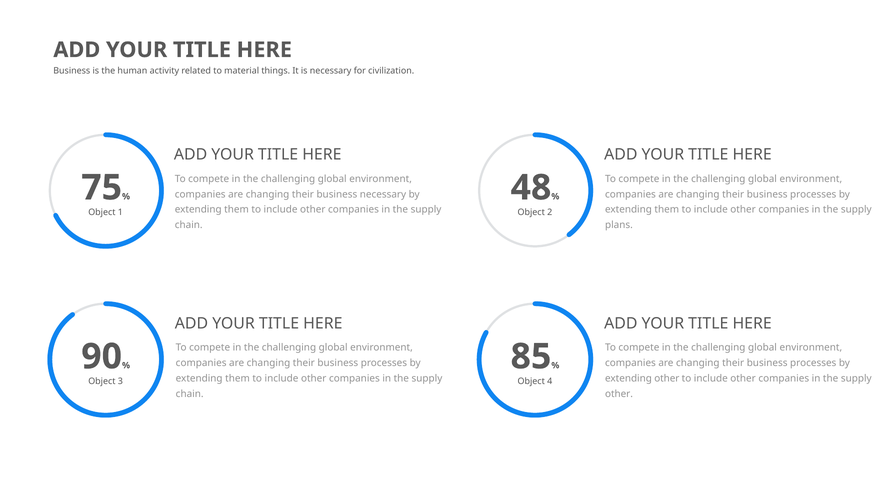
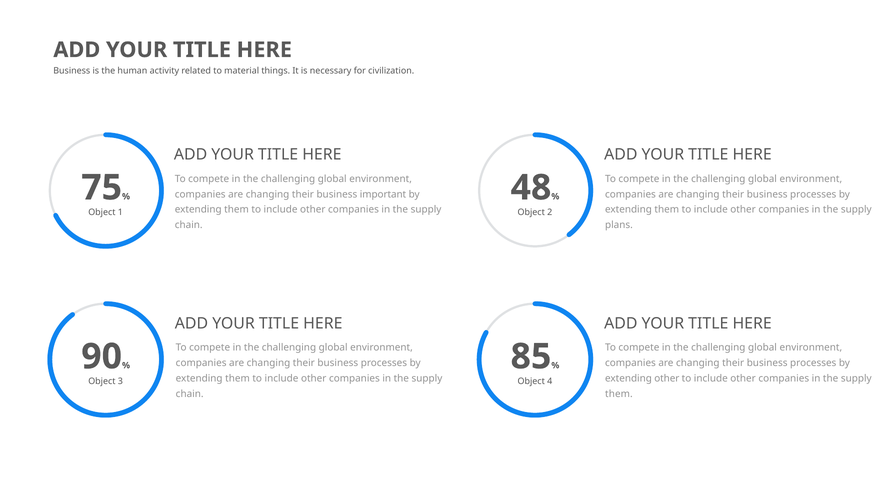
business necessary: necessary -> important
other at (619, 394): other -> them
